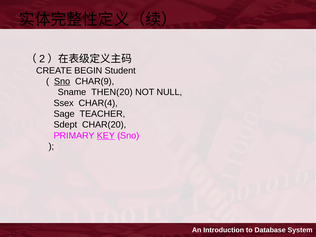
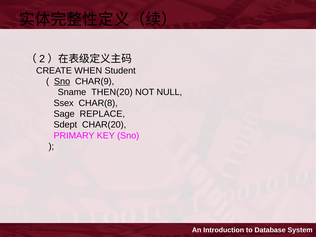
BEGIN: BEGIN -> WHEN
CHAR(4: CHAR(4 -> CHAR(8
TEACHER: TEACHER -> REPLACE
KEY underline: present -> none
